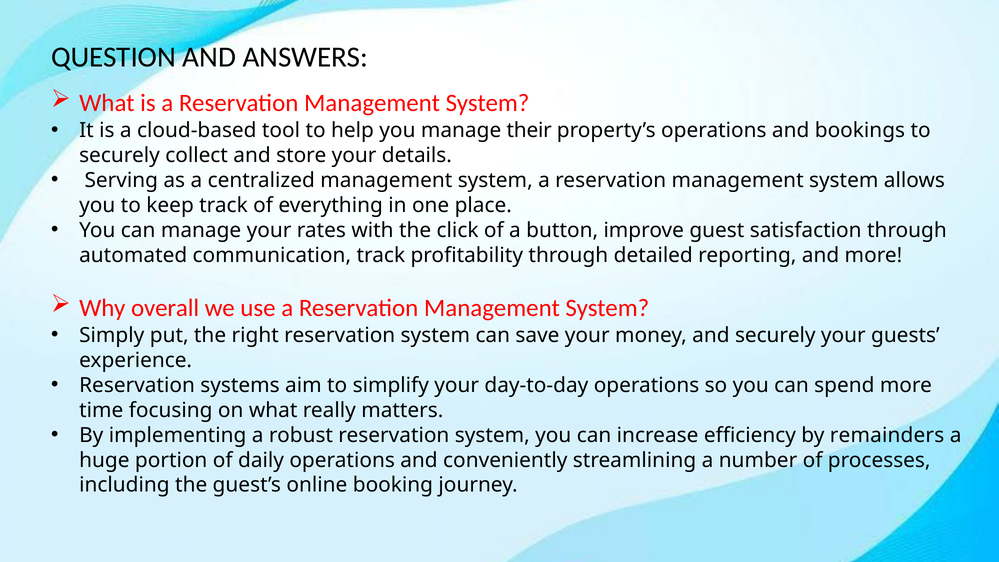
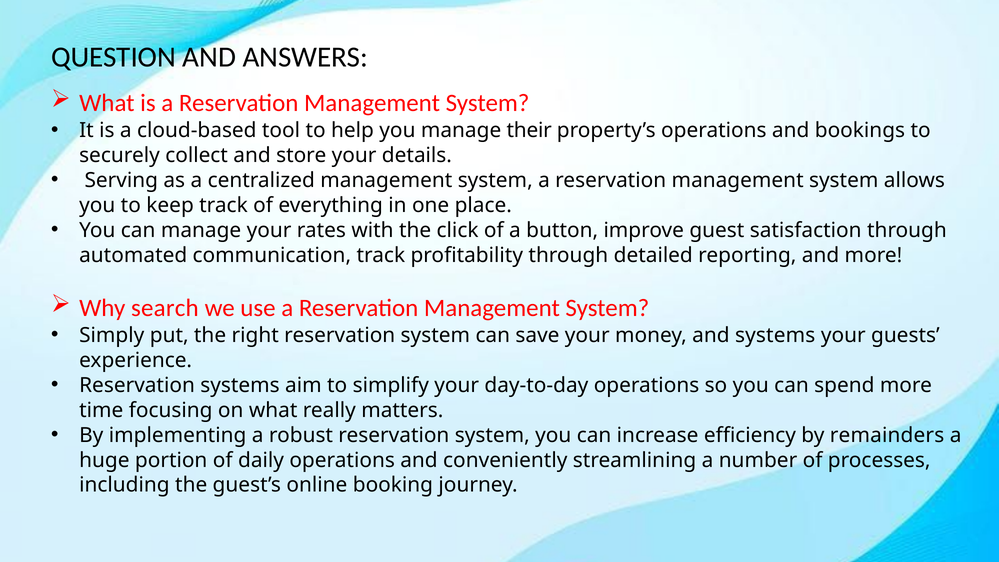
overall: overall -> search
and securely: securely -> systems
